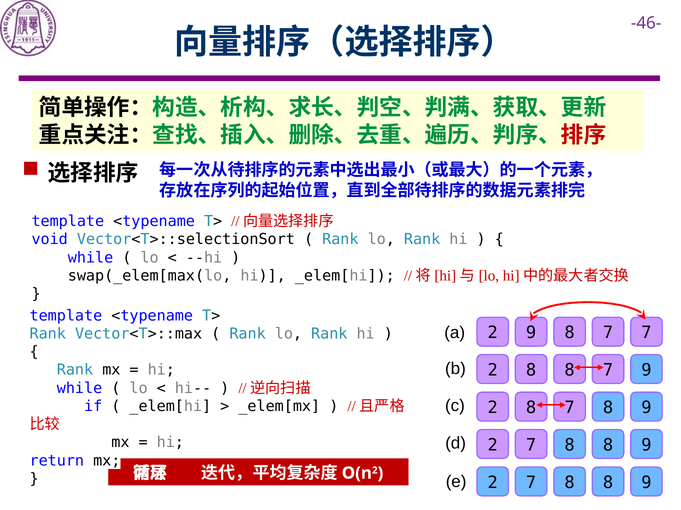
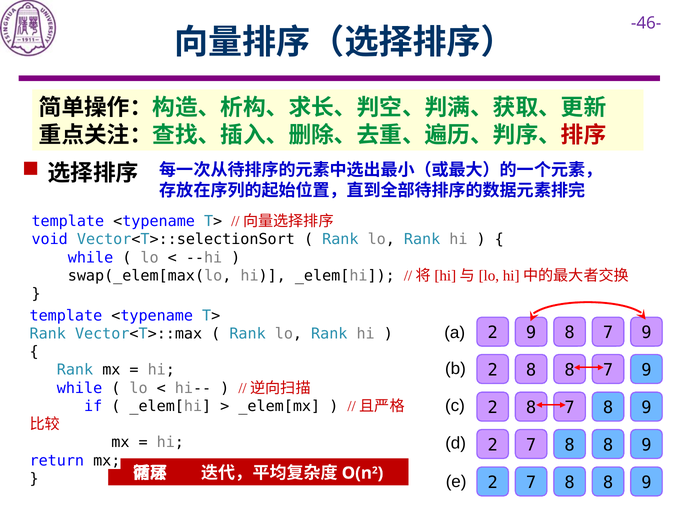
9 8 7 7: 7 -> 9
